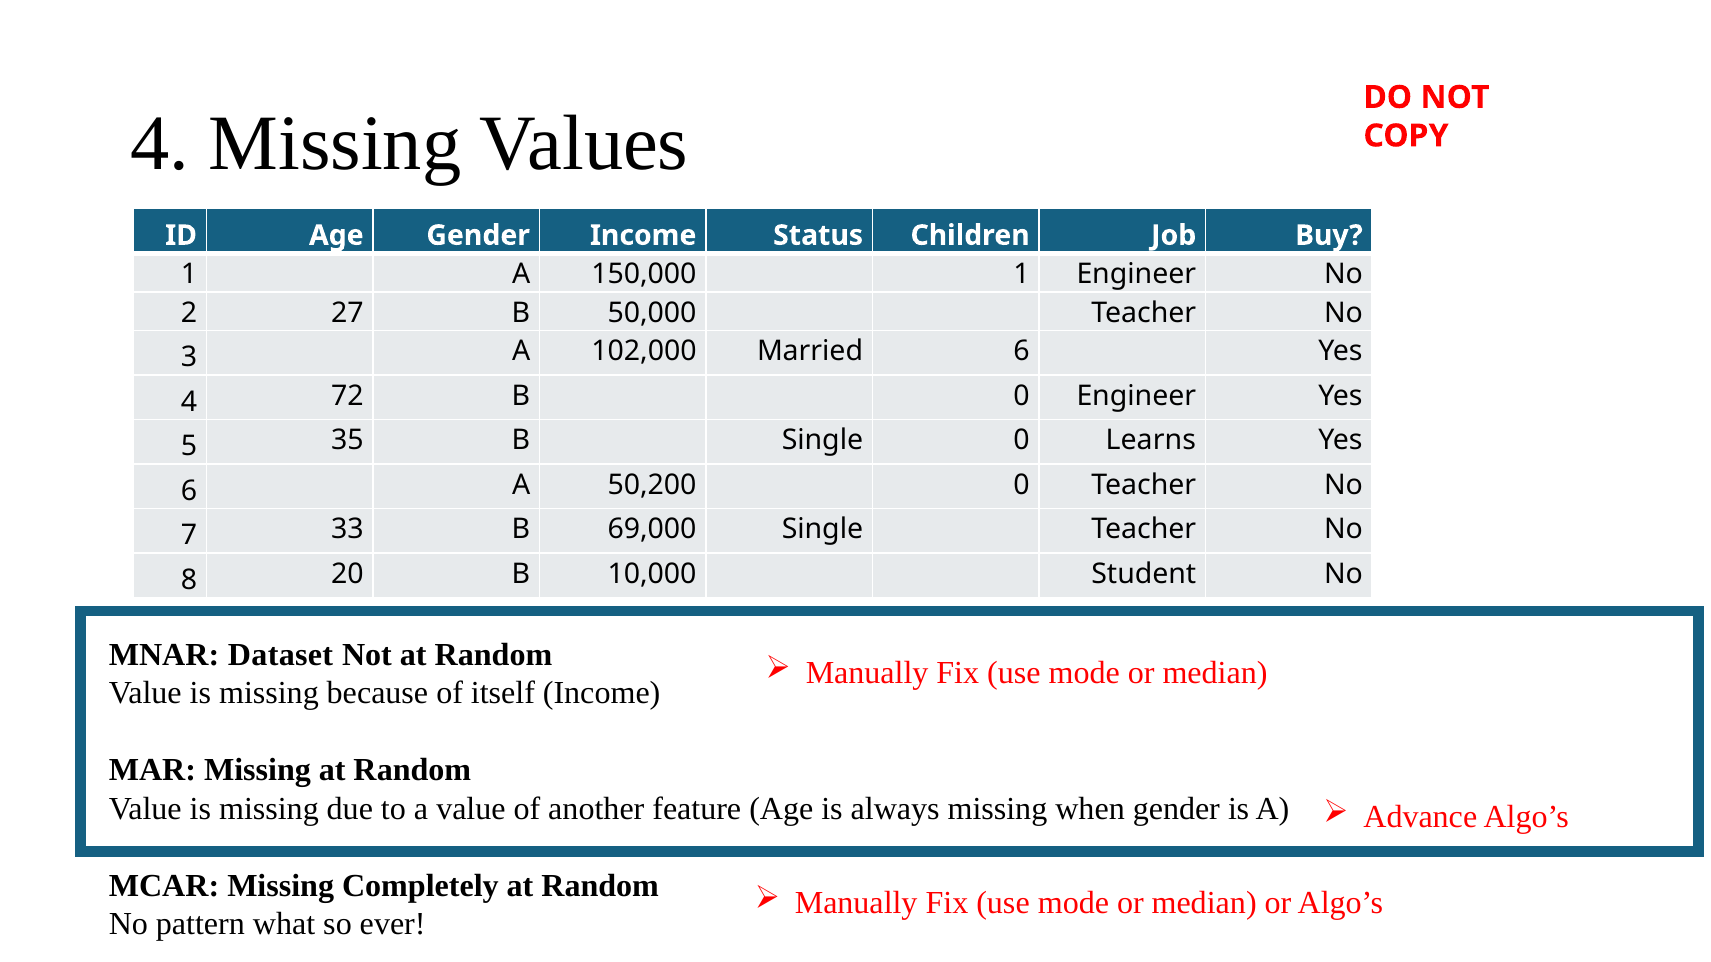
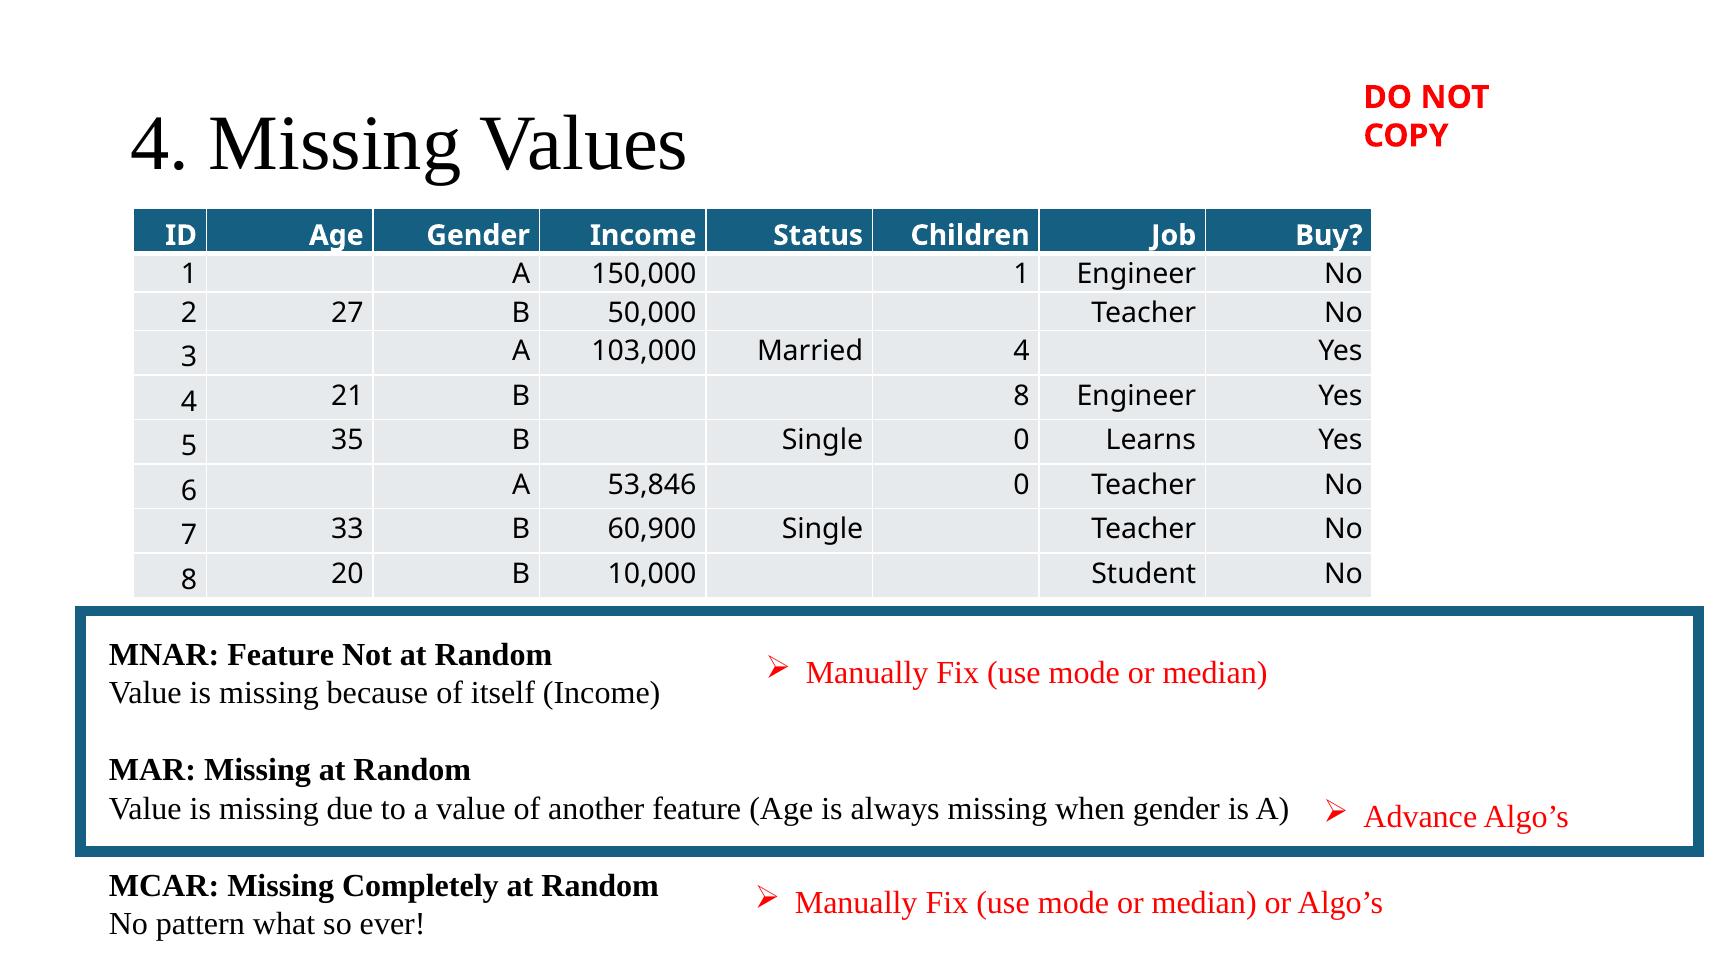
102,000: 102,000 -> 103,000
Married 6: 6 -> 4
72: 72 -> 21
B 0: 0 -> 8
50,200: 50,200 -> 53,846
69,000: 69,000 -> 60,900
MNAR Dataset: Dataset -> Feature
